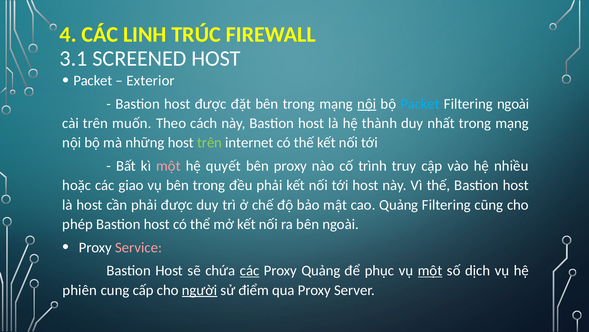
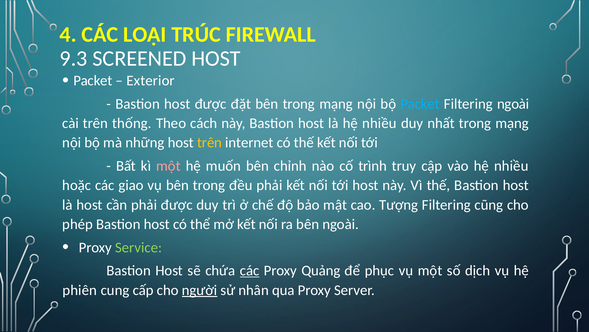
LINH: LINH -> LOẠI
3.1: 3.1 -> 9.3
nội at (367, 104) underline: present -> none
muốn: muốn -> thống
là hệ thành: thành -> nhiều
trên at (210, 142) colour: light green -> yellow
quyết: quyết -> muốn
bên proxy: proxy -> chỉnh
cao Quảng: Quảng -> Tượng
Service colour: pink -> light green
một at (430, 270) underline: present -> none
điểm: điểm -> nhân
